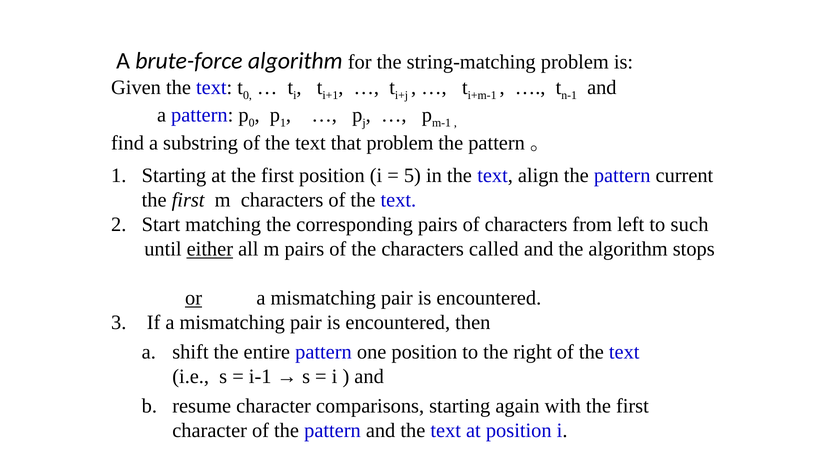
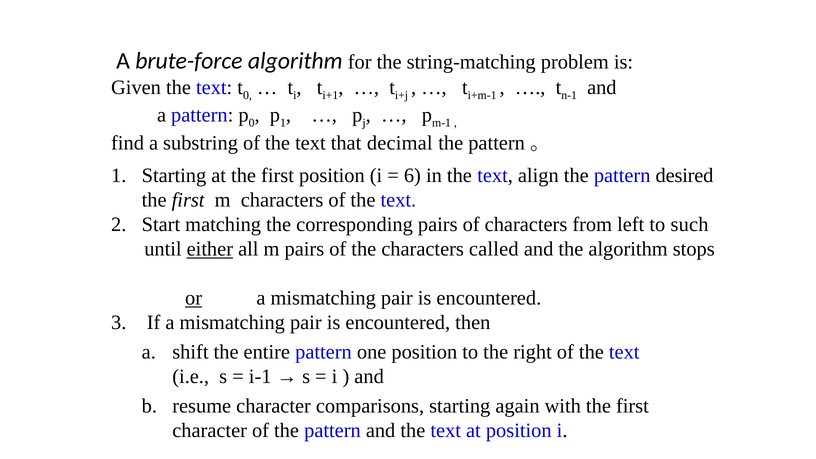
that problem: problem -> decimal
5: 5 -> 6
current: current -> desired
